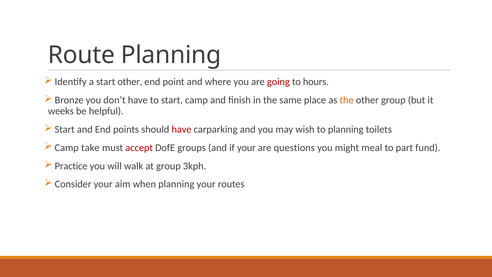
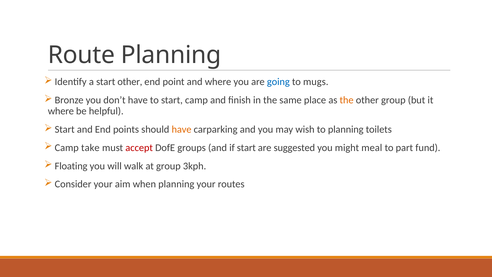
going colour: red -> blue
hours: hours -> mugs
weeks at (61, 111): weeks -> where
have at (182, 129) colour: red -> orange
if your: your -> start
questions: questions -> suggested
Practice: Practice -> Floating
